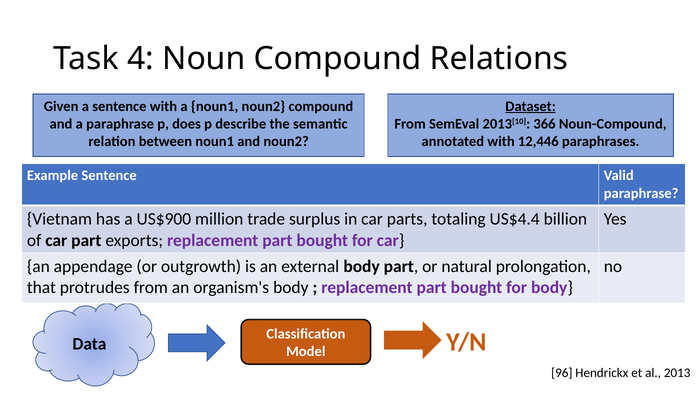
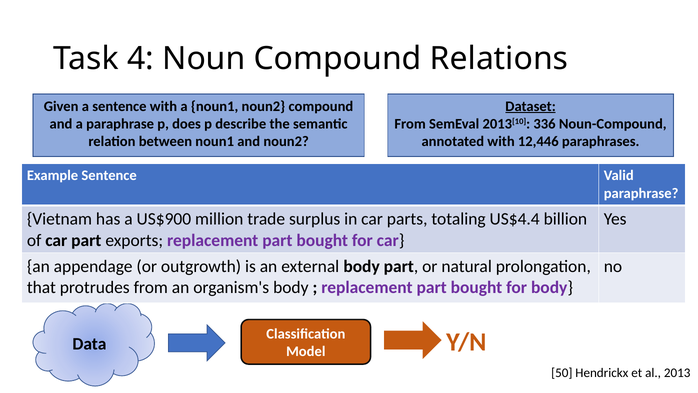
366: 366 -> 336
96: 96 -> 50
